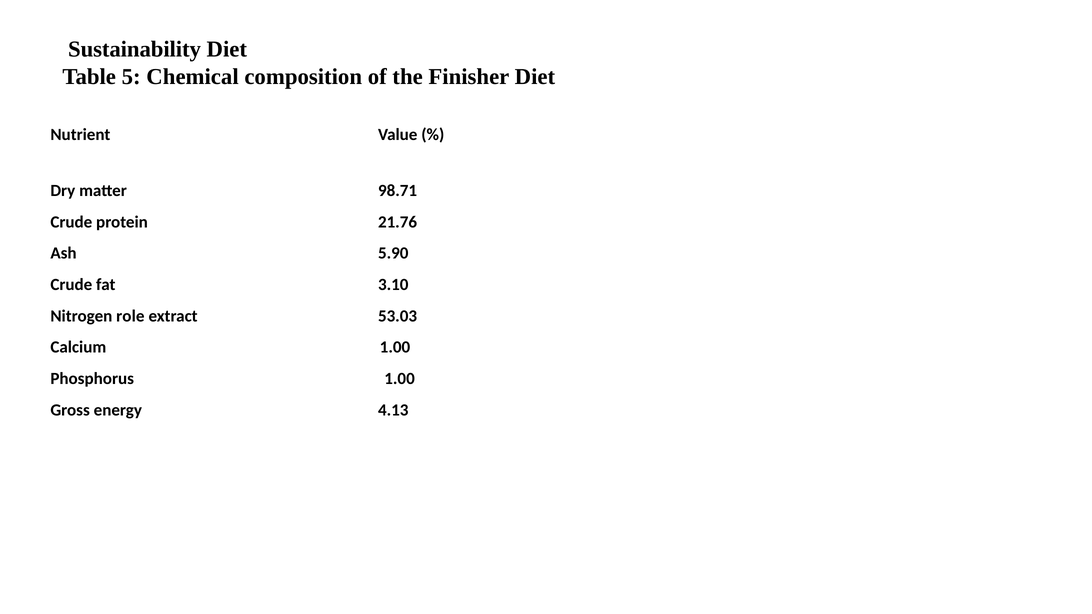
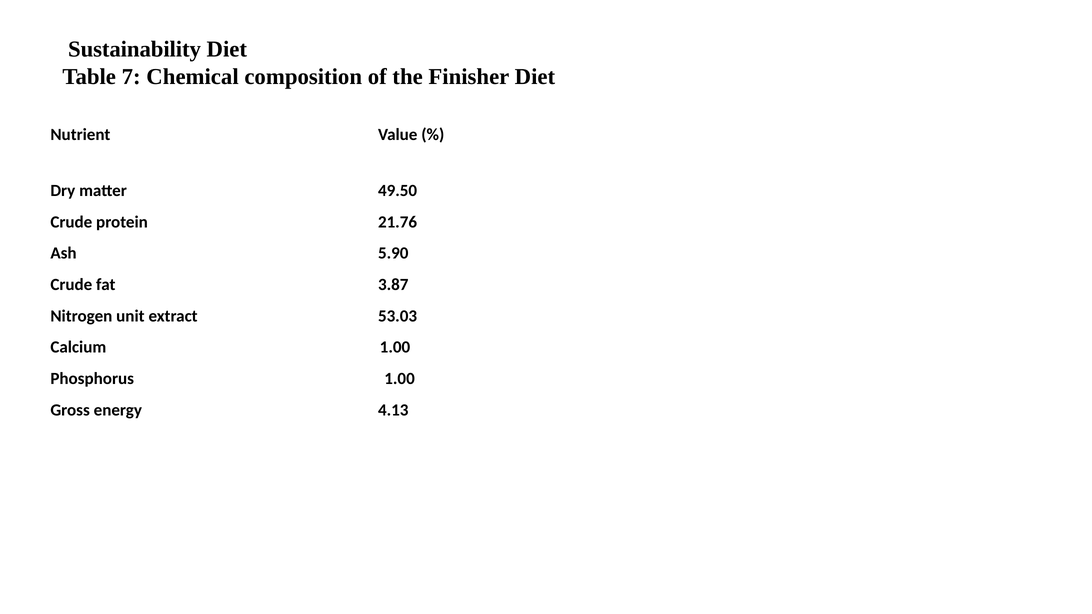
5: 5 -> 7
98.71: 98.71 -> 49.50
3.10: 3.10 -> 3.87
role: role -> unit
